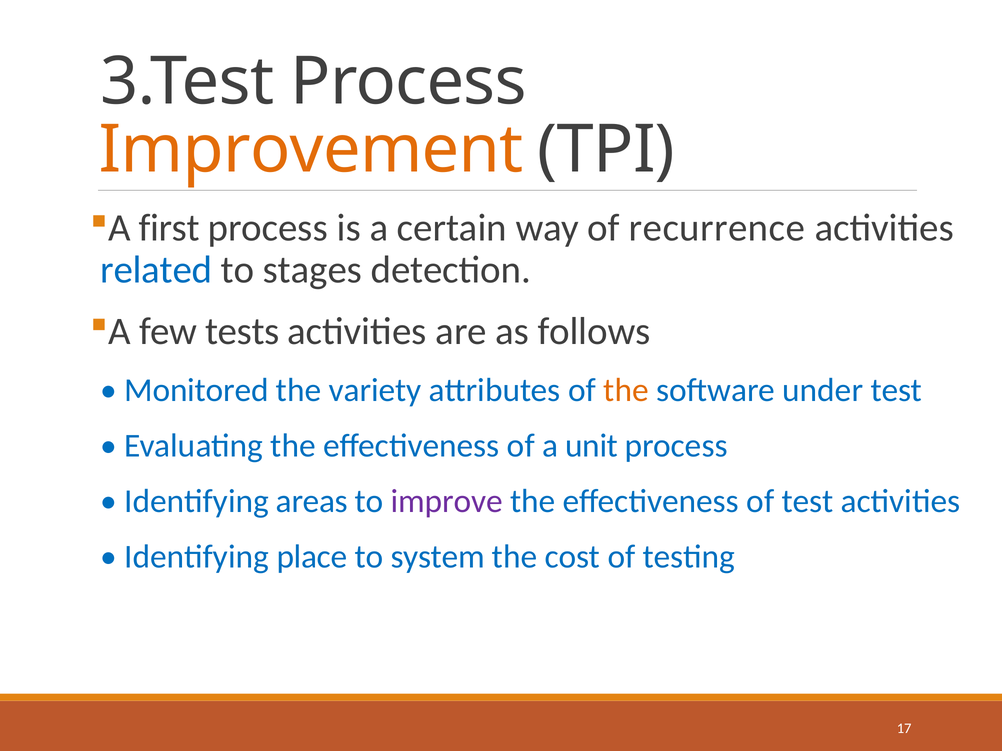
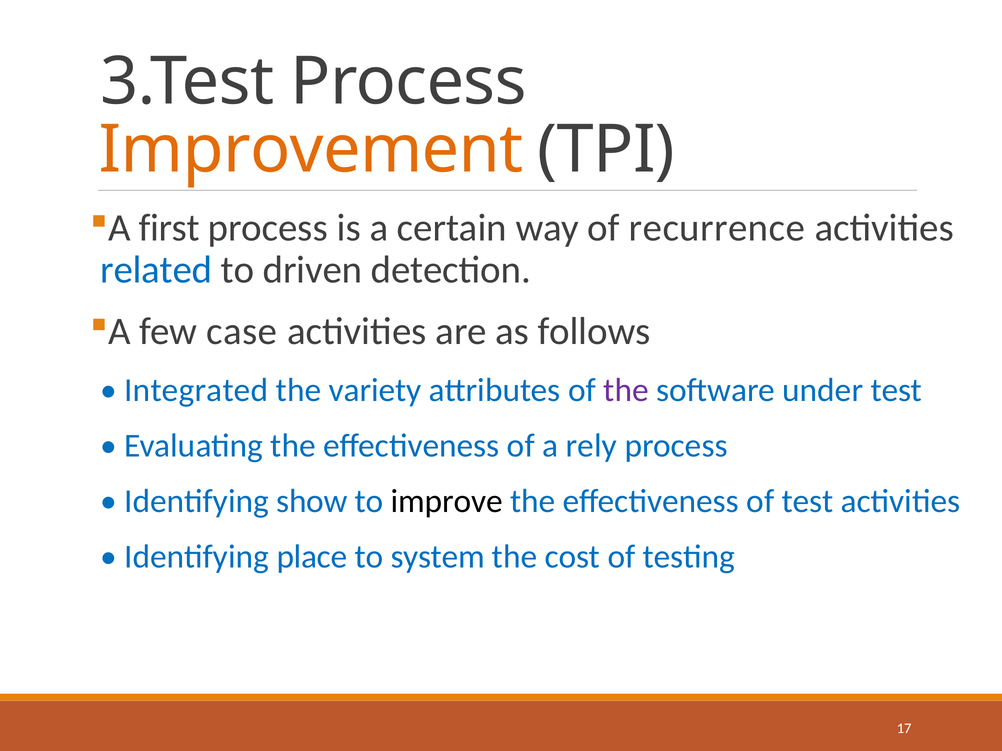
stages: stages -> driven
tests: tests -> case
Monitored: Monitored -> Integrated
the at (626, 390) colour: orange -> purple
unit: unit -> rely
areas: areas -> show
improve colour: purple -> black
